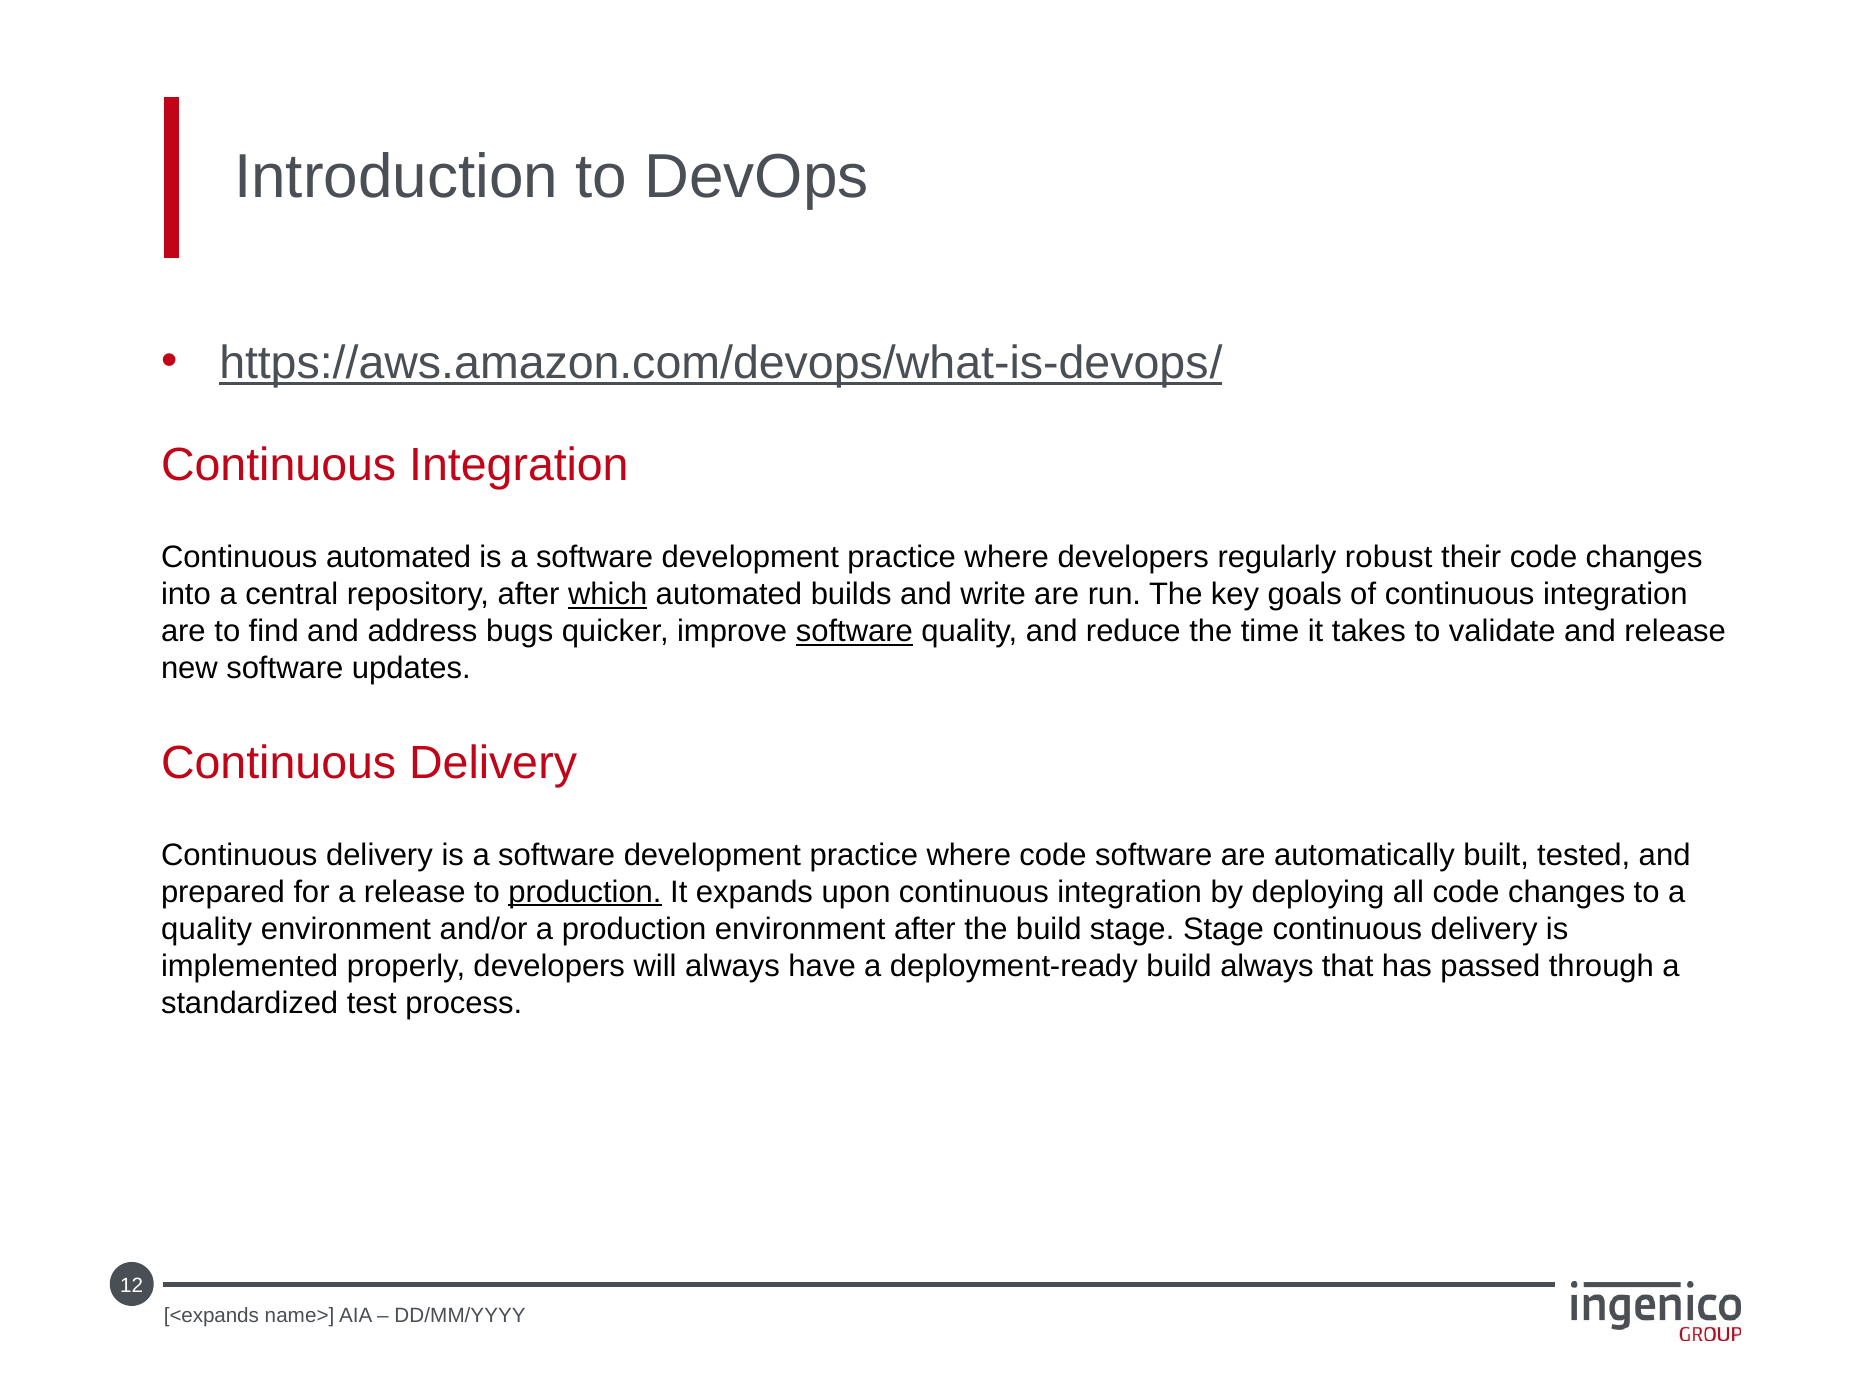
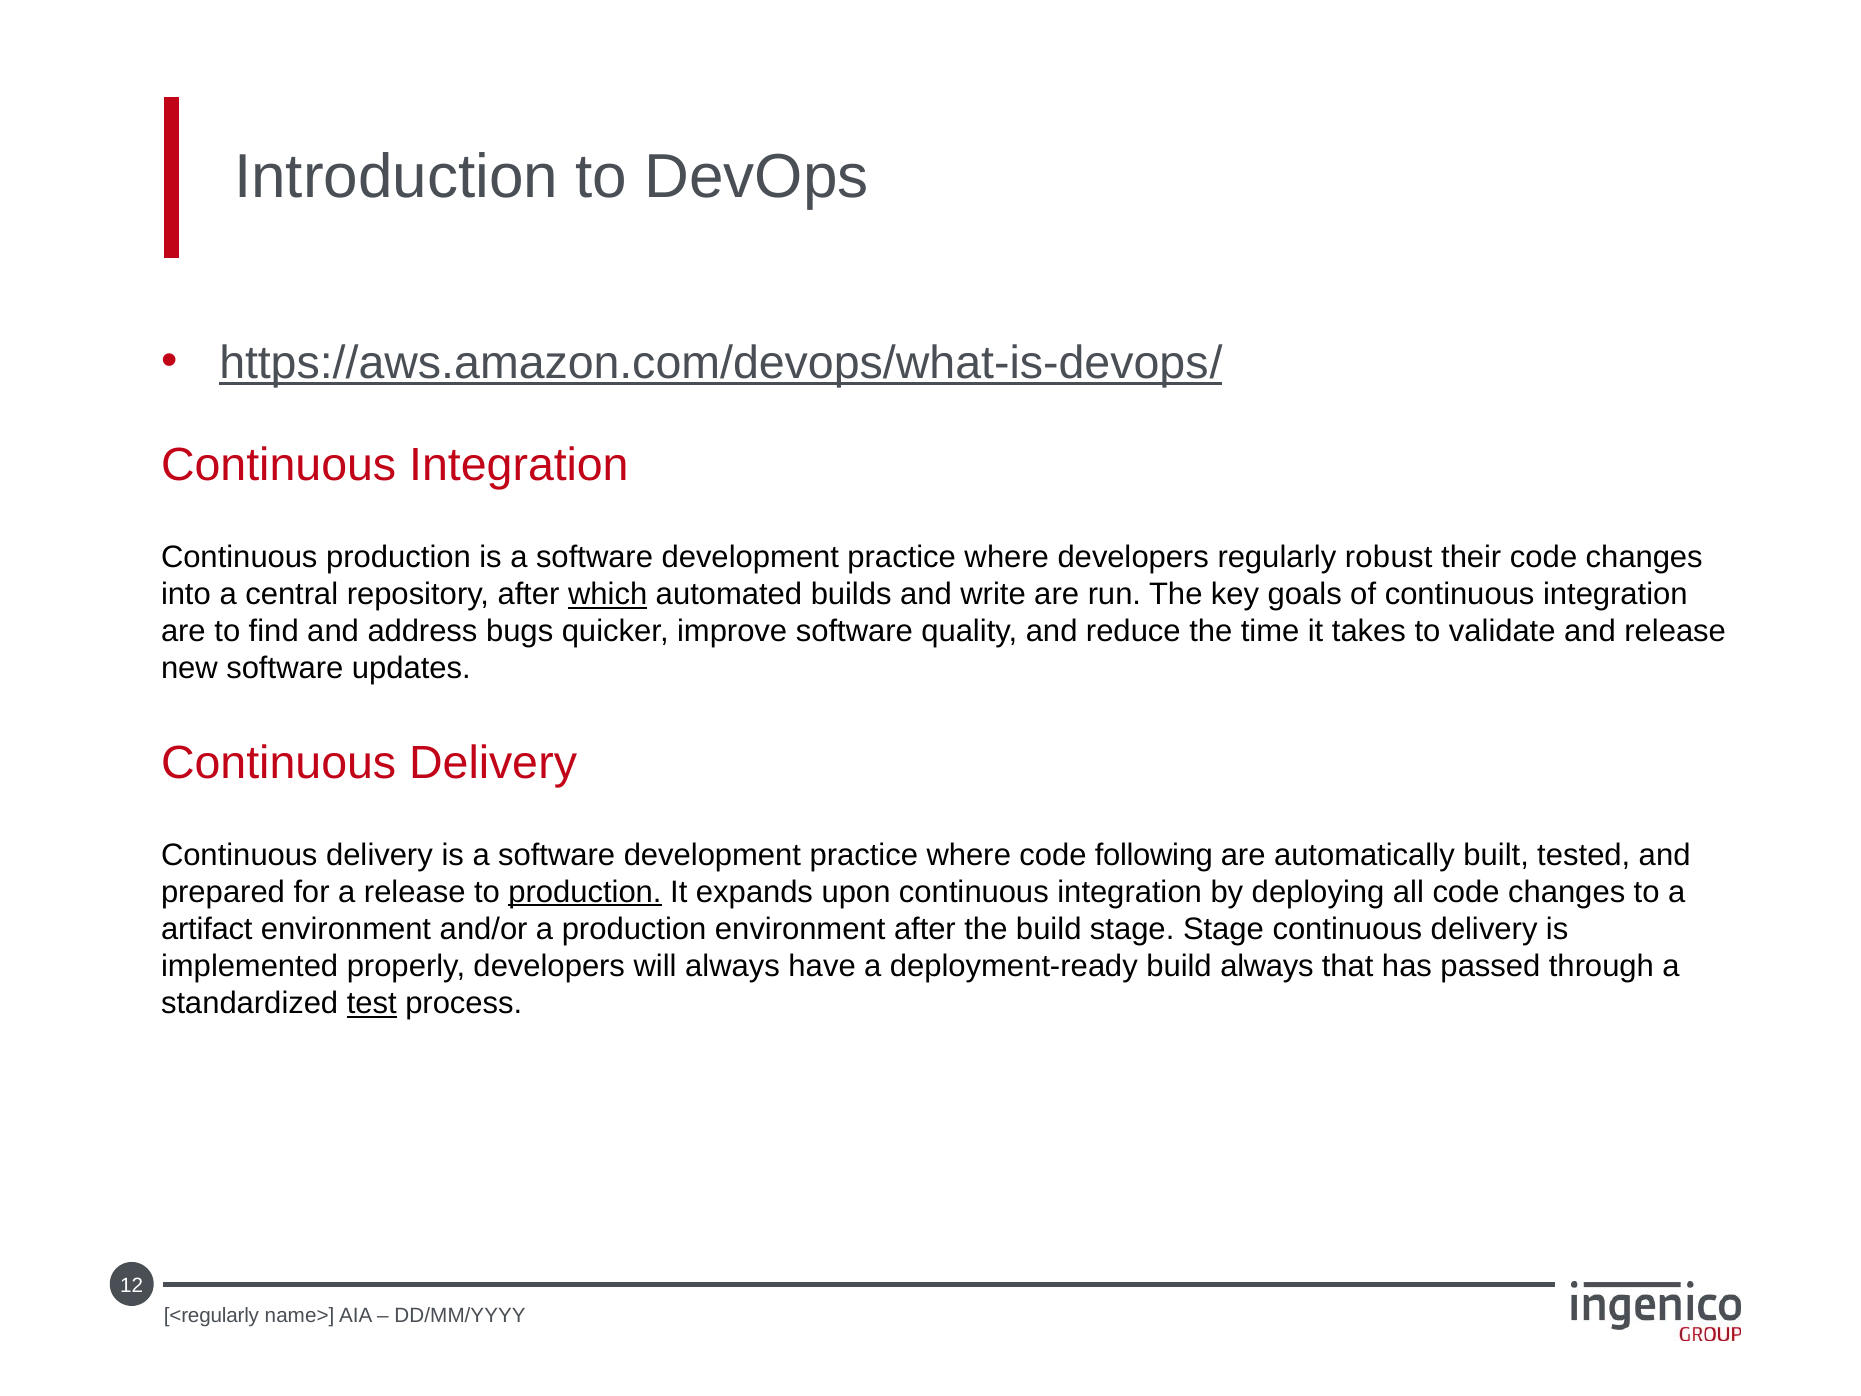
Continuous automated: automated -> production
software at (854, 631) underline: present -> none
code software: software -> following
quality at (207, 929): quality -> artifact
test underline: none -> present
<expands: <expands -> <regularly
